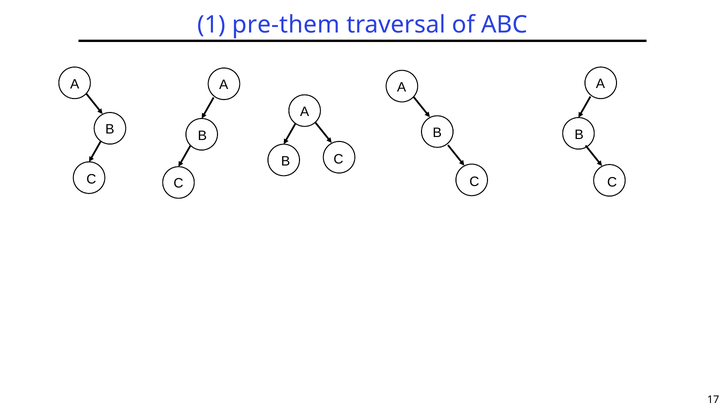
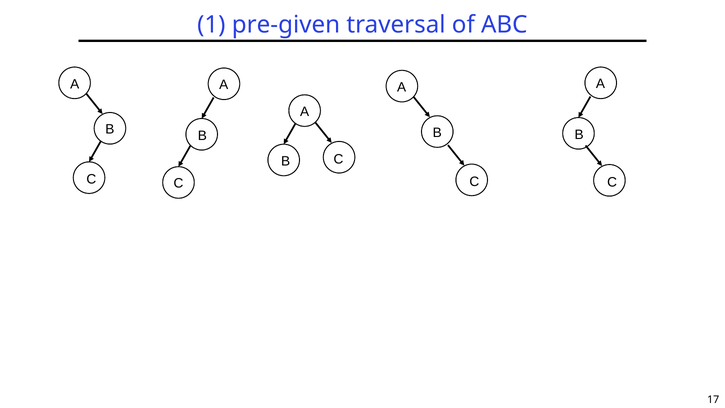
pre-them: pre-them -> pre-given
